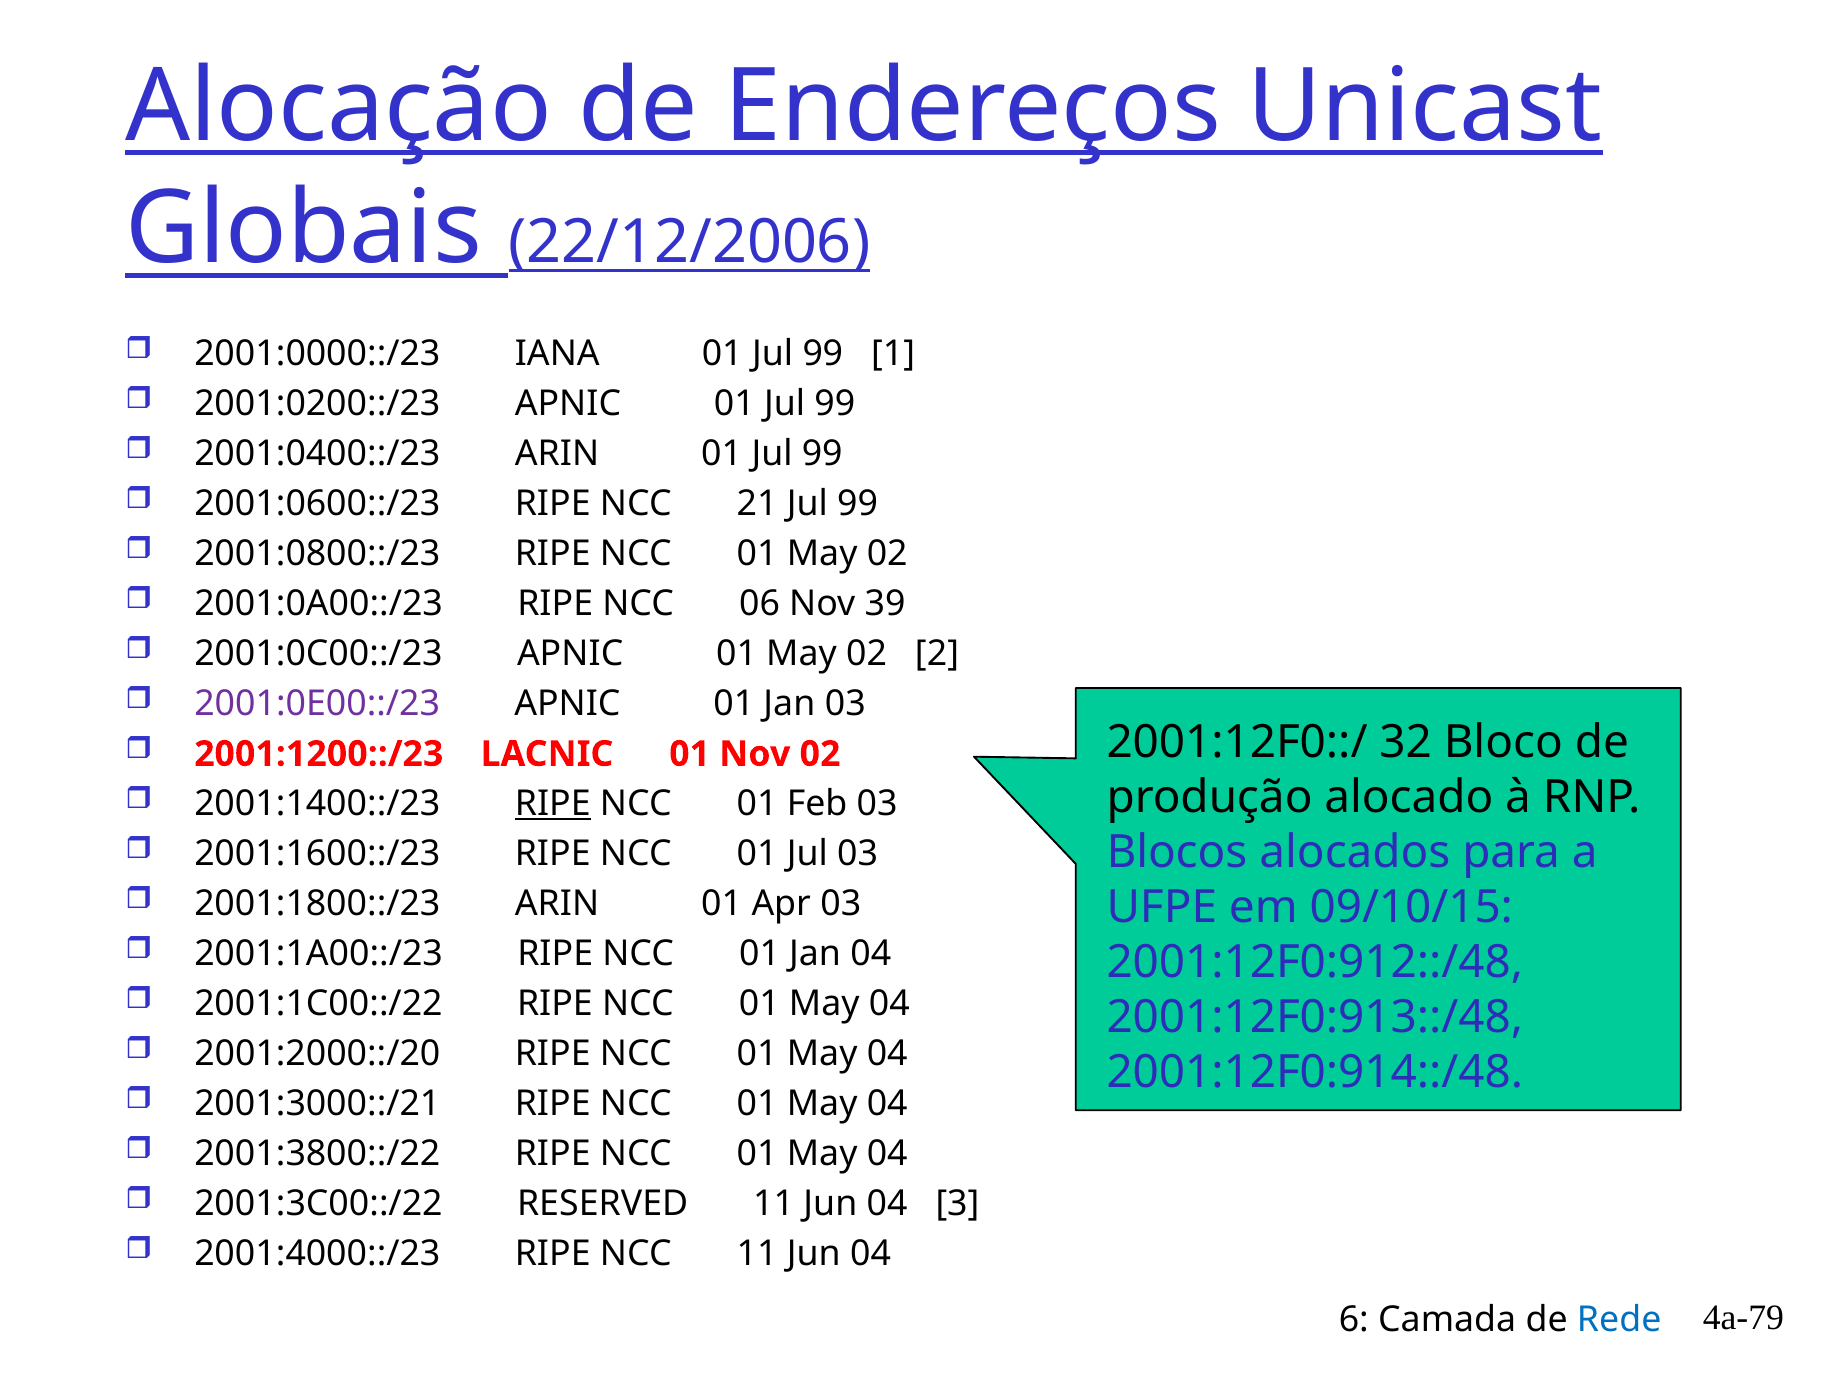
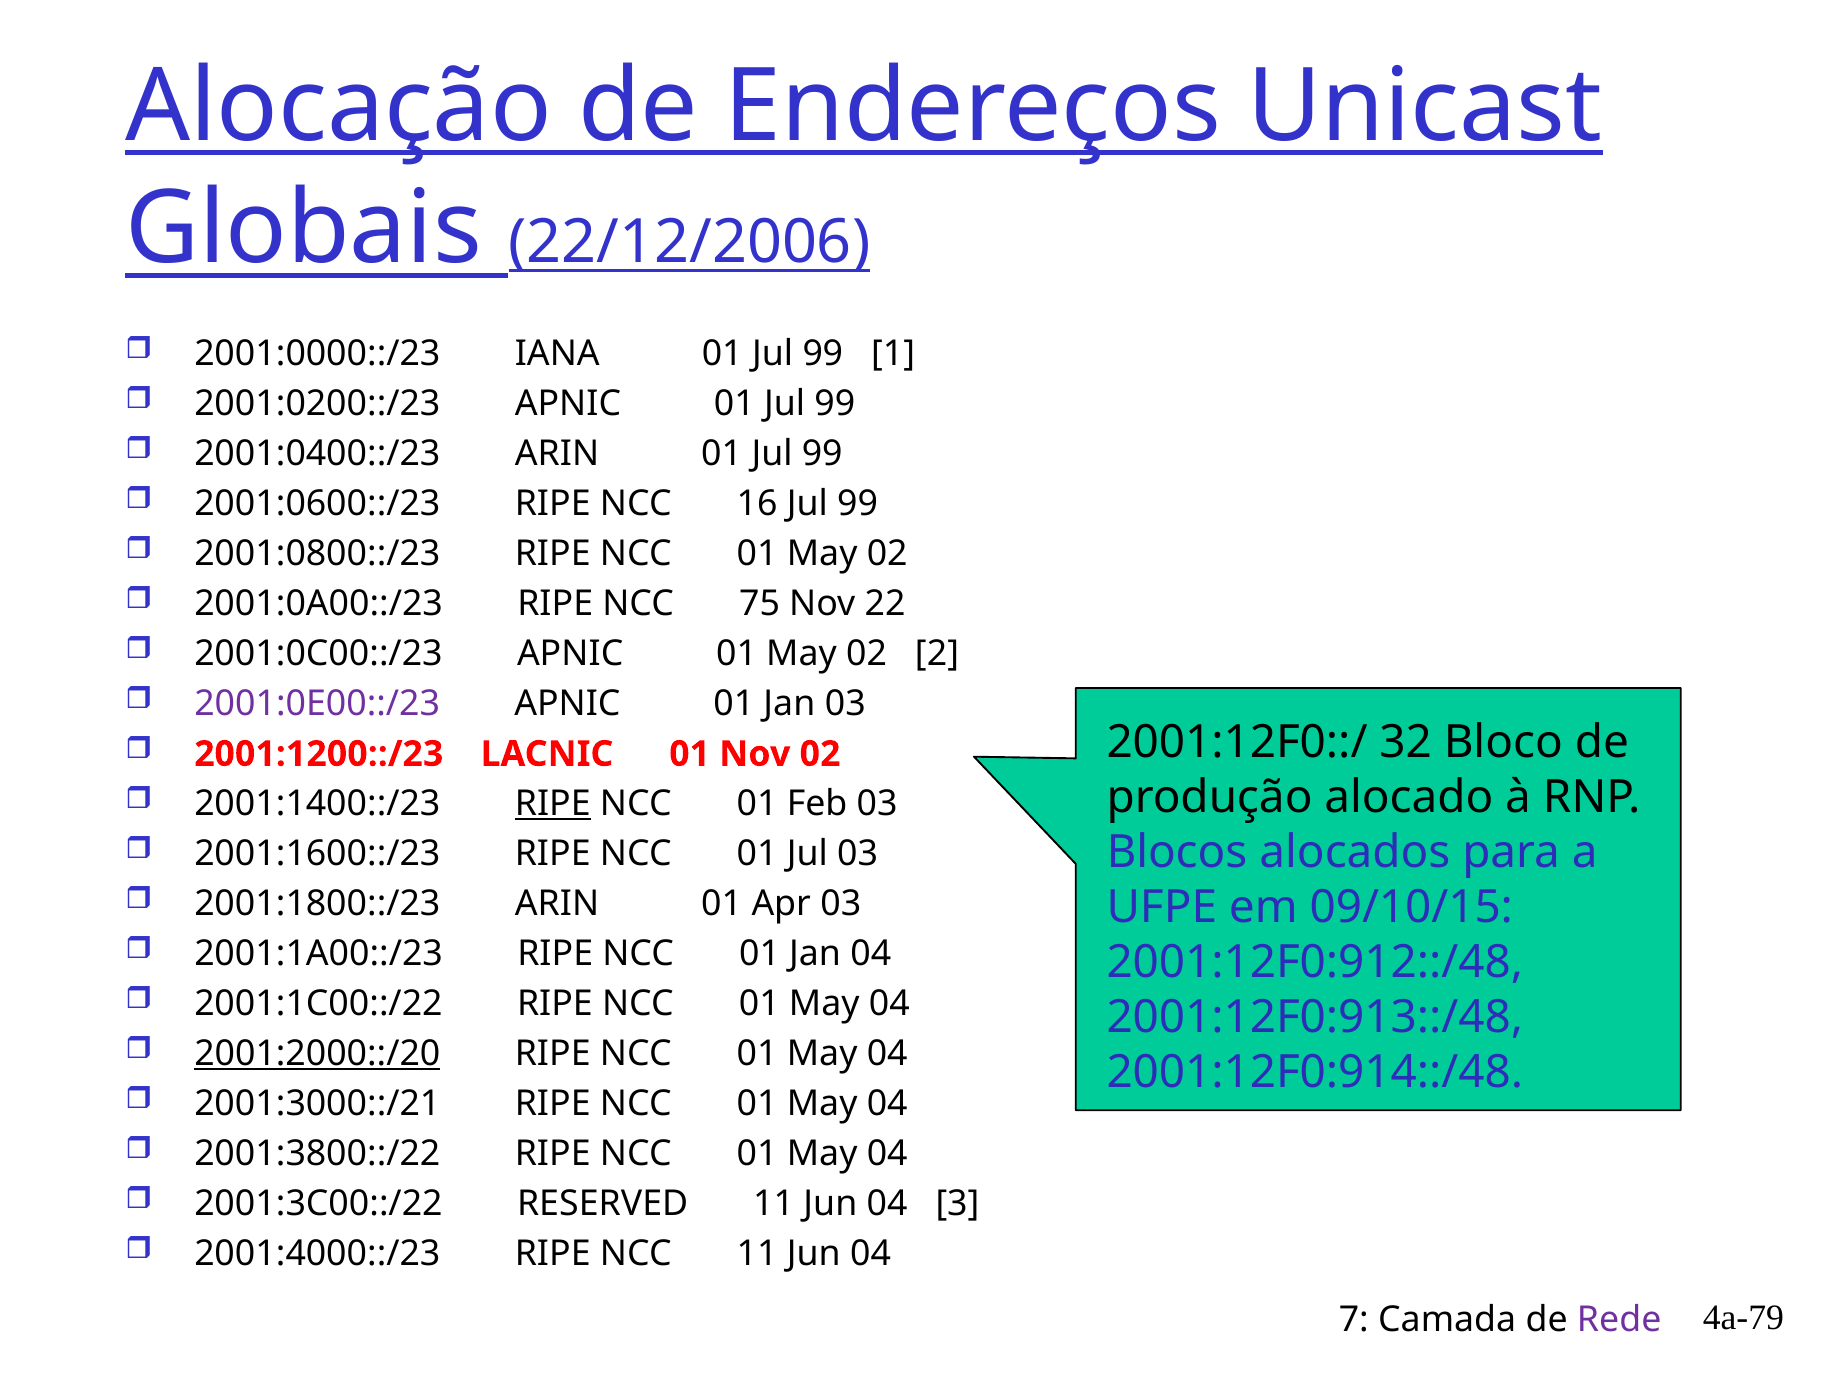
21: 21 -> 16
06: 06 -> 75
39: 39 -> 22
2001:2000::/20 underline: none -> present
6: 6 -> 7
Rede colour: blue -> purple
